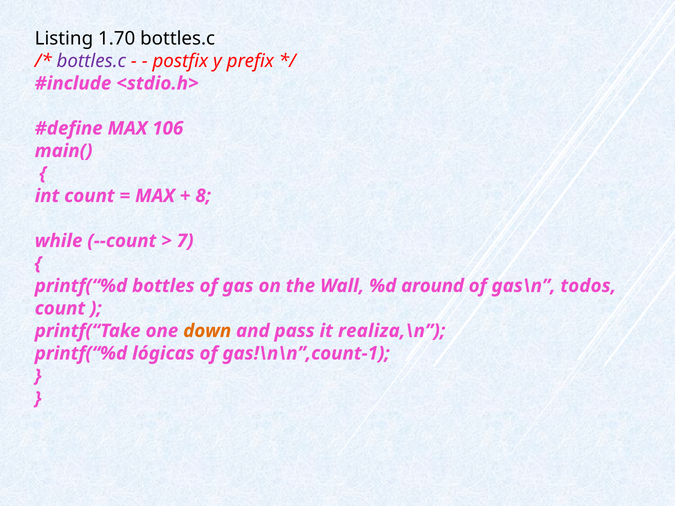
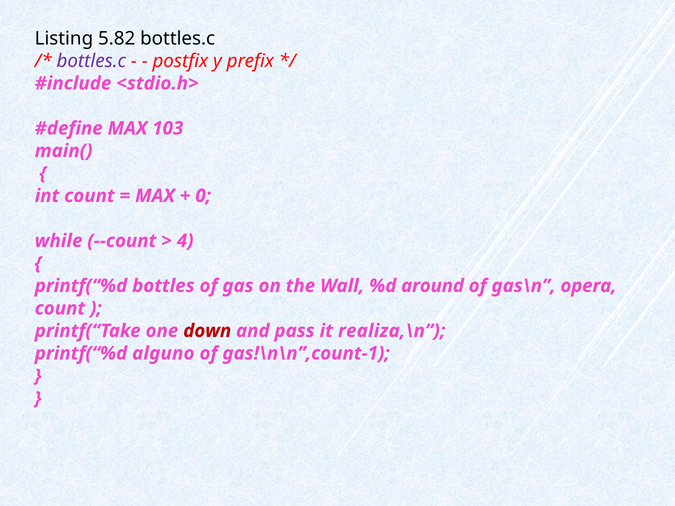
1.70: 1.70 -> 5.82
106: 106 -> 103
8: 8 -> 0
7: 7 -> 4
todos: todos -> opera
down colour: orange -> red
lógicas: lógicas -> alguno
